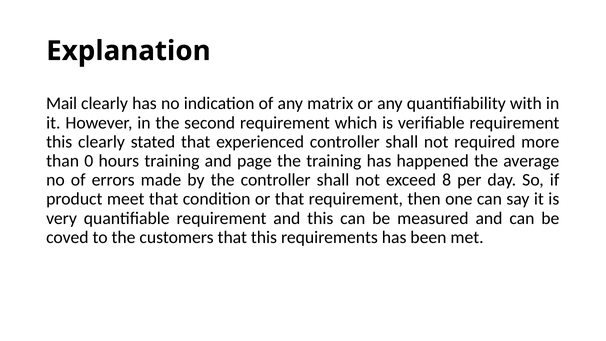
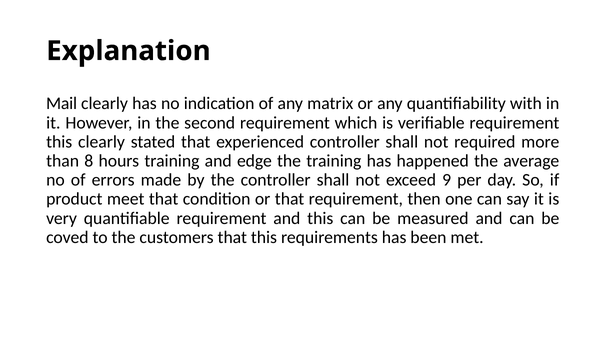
0: 0 -> 8
page: page -> edge
8: 8 -> 9
